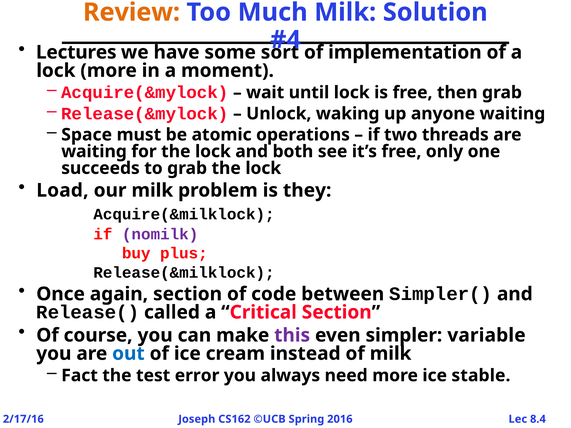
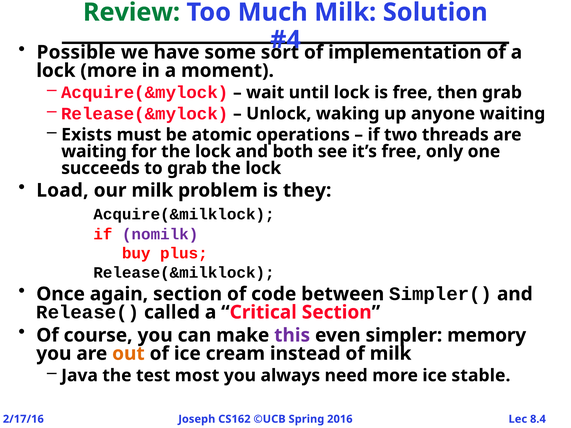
Review colour: orange -> green
Lectures: Lectures -> Possible
Space: Space -> Exists
variable: variable -> memory
out colour: blue -> orange
Fact: Fact -> Java
error: error -> most
